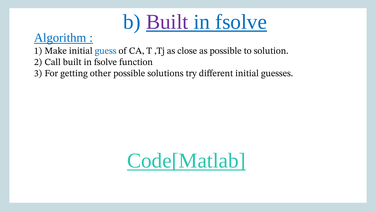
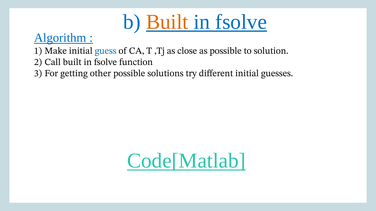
Built at (167, 22) colour: purple -> orange
